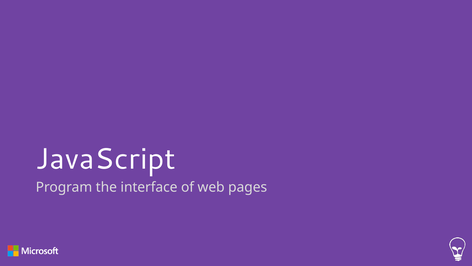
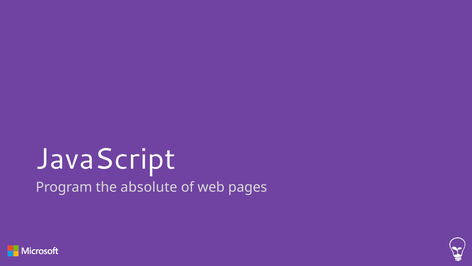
interface: interface -> absolute
